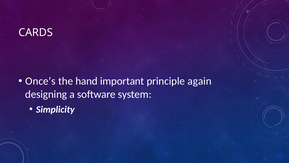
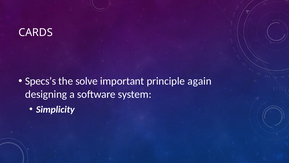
Once’s: Once’s -> Specs’s
hand: hand -> solve
